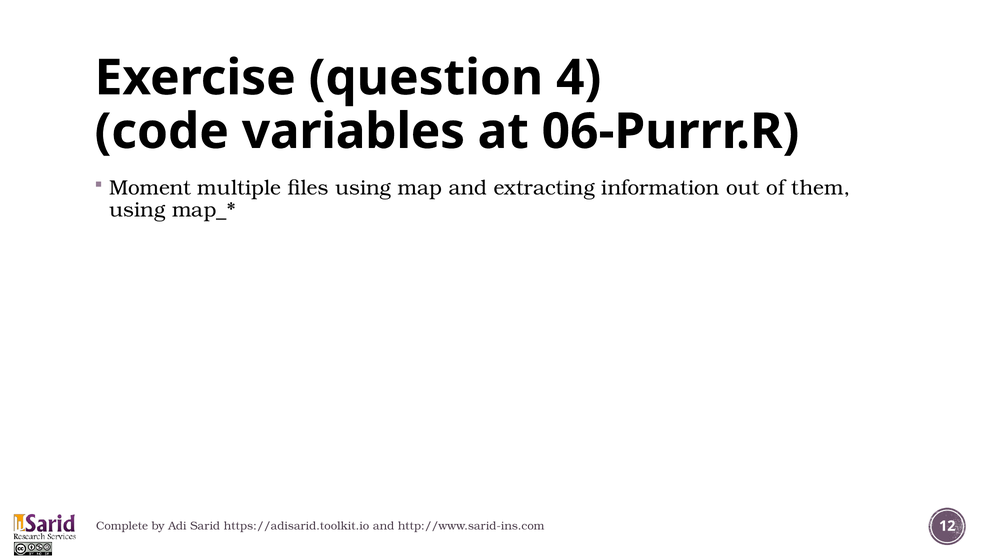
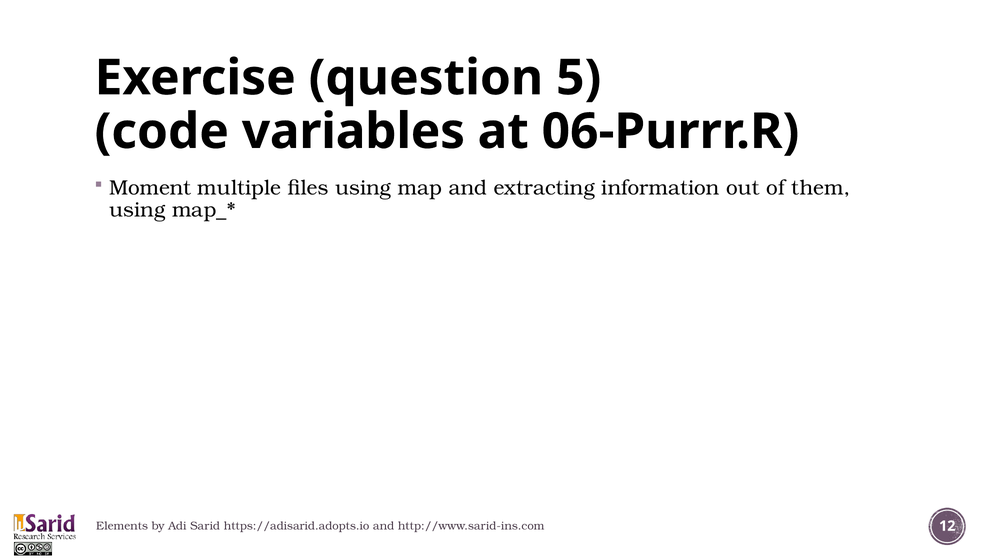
4: 4 -> 5
Complete: Complete -> Elements
https://adisarid.toolkit.io: https://adisarid.toolkit.io -> https://adisarid.adopts.io
